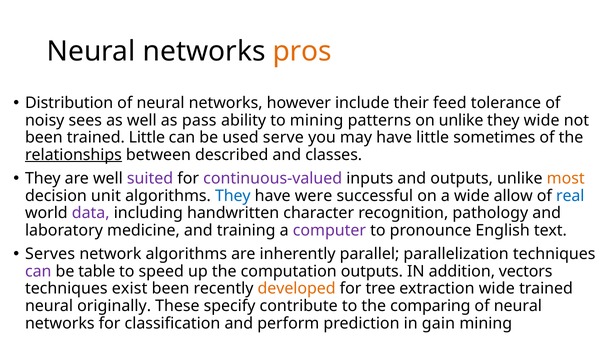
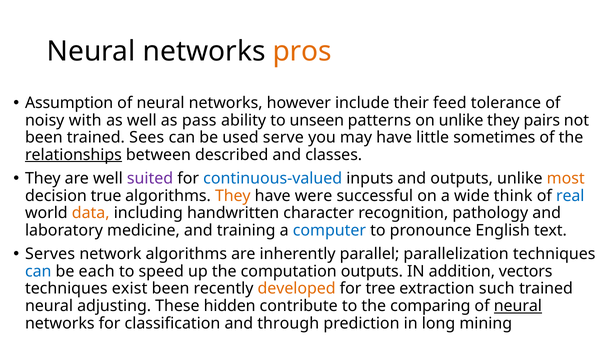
Distribution: Distribution -> Assumption
sees: sees -> with
to mining: mining -> unseen
they wide: wide -> pairs
trained Little: Little -> Sees
continuous-valued colour: purple -> blue
unit: unit -> true
They at (233, 195) colour: blue -> orange
allow: allow -> think
data colour: purple -> orange
computer colour: purple -> blue
can at (38, 271) colour: purple -> blue
table: table -> each
extraction wide: wide -> such
originally: originally -> adjusting
specify: specify -> hidden
neural at (518, 305) underline: none -> present
perform: perform -> through
gain: gain -> long
